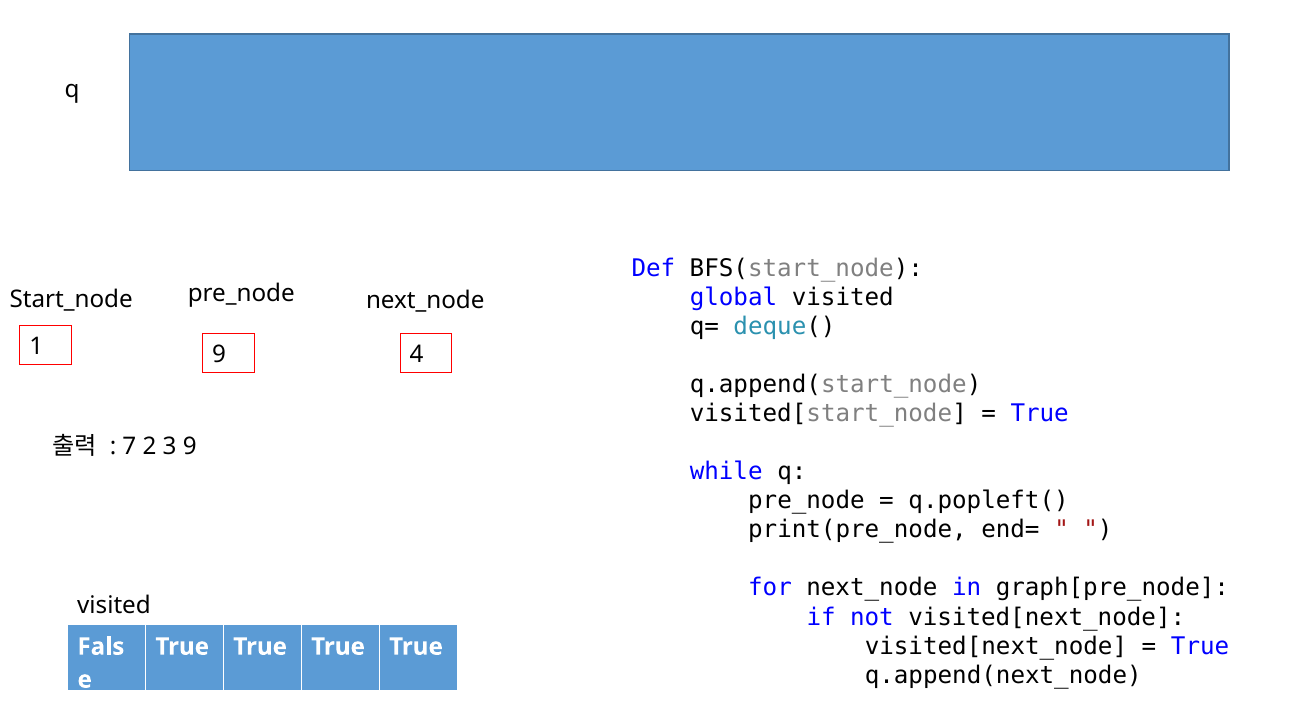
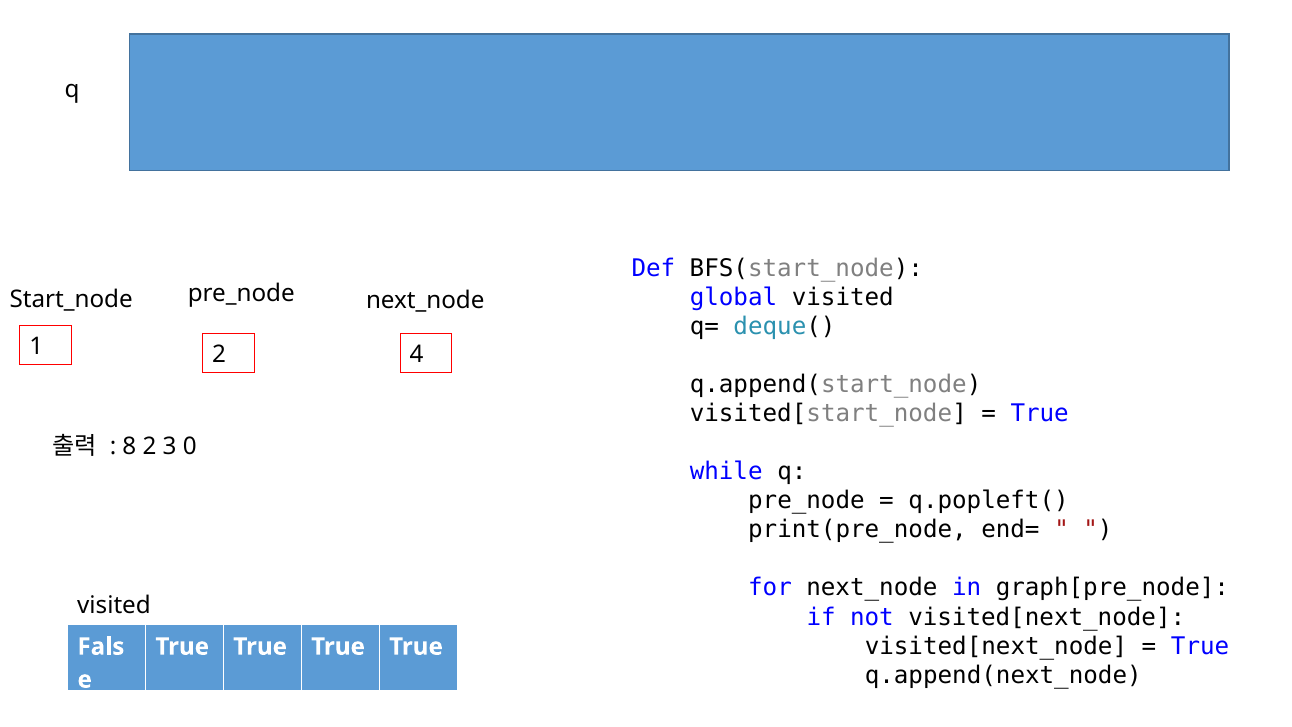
1 9: 9 -> 2
7: 7 -> 8
3 9: 9 -> 0
